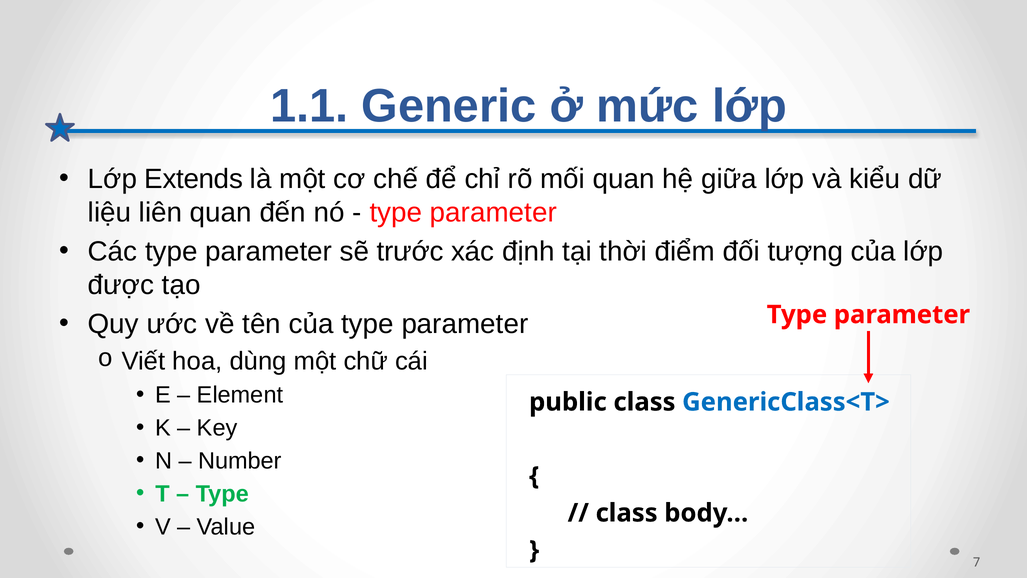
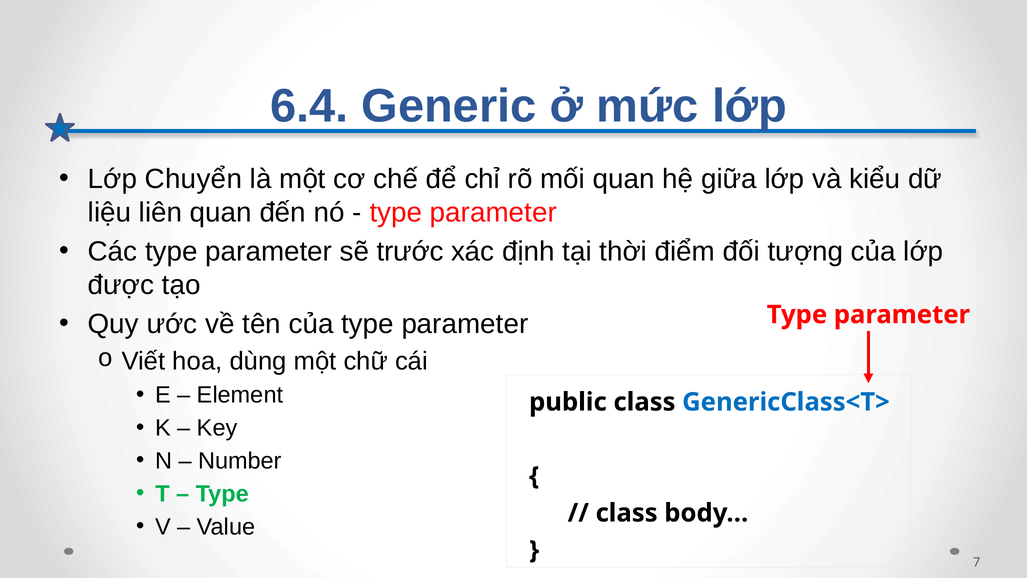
1.1: 1.1 -> 6.4
Extends: Extends -> Chuyển
